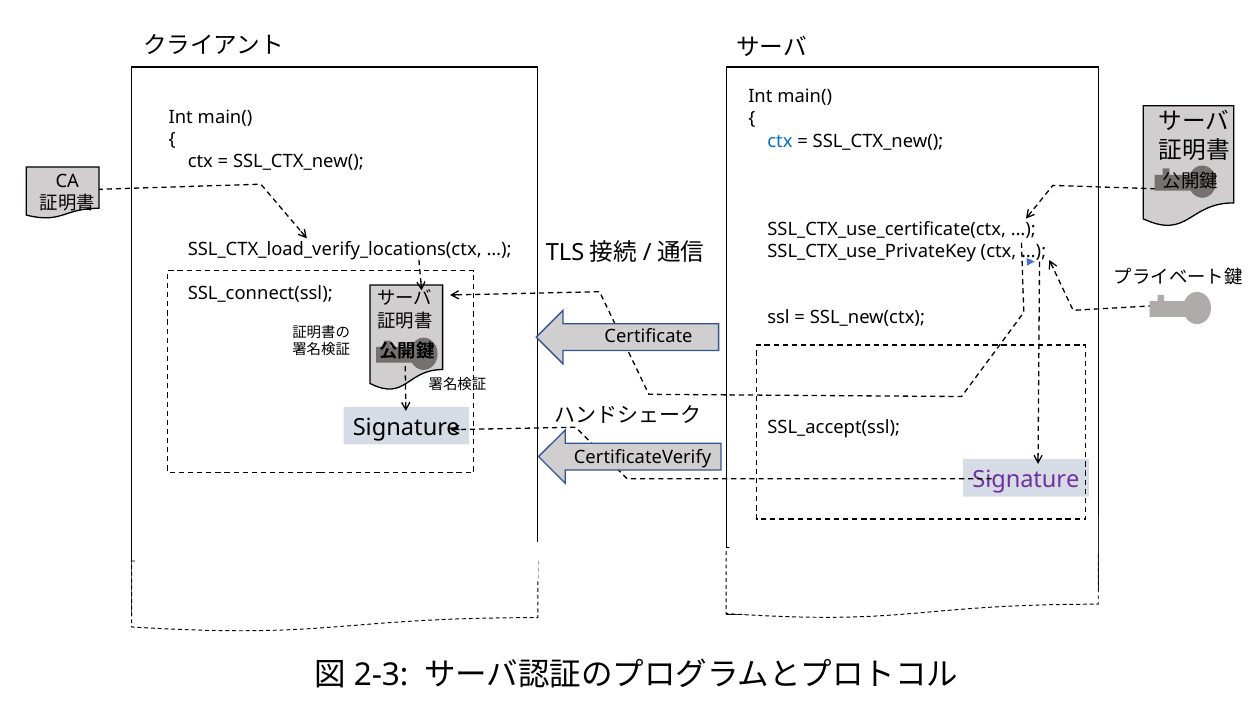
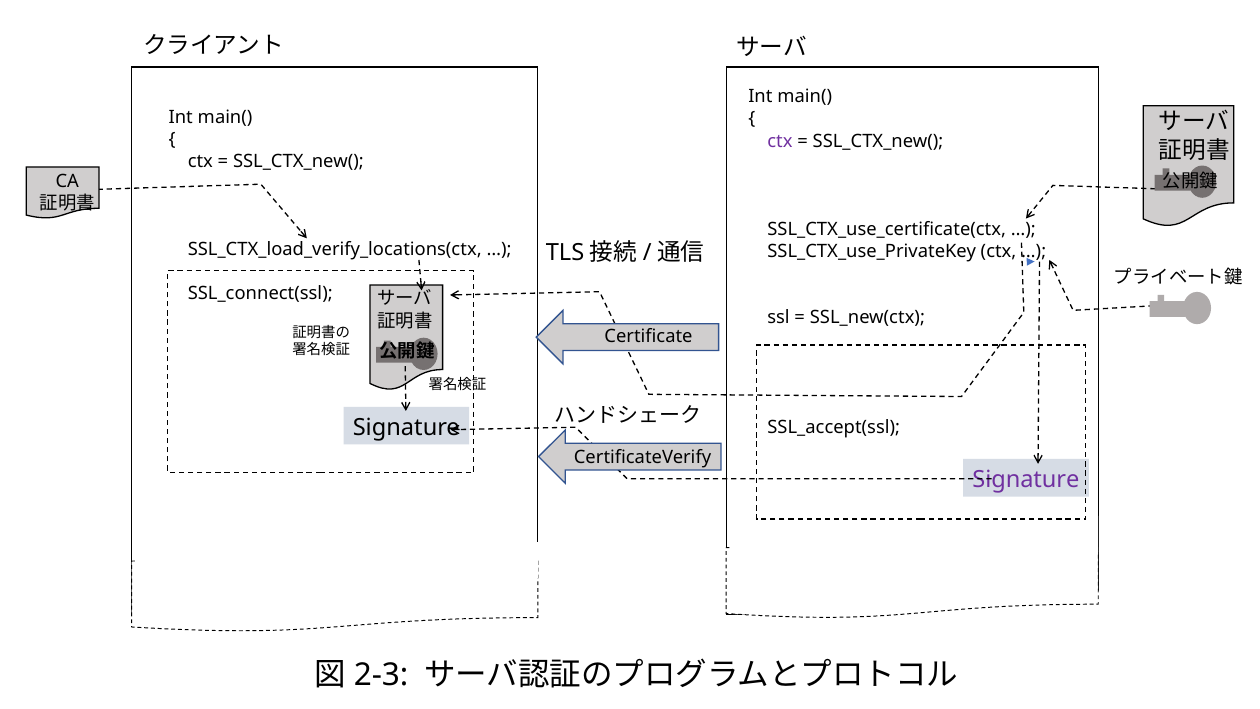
ctx at (780, 141) colour: blue -> purple
